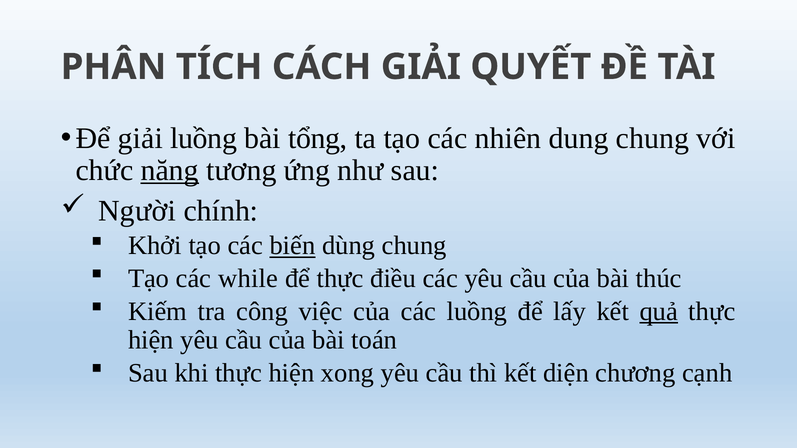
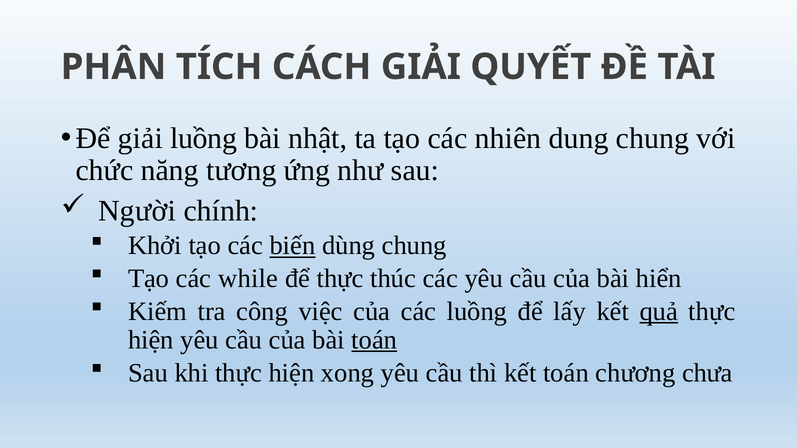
tổng: tổng -> nhật
năng underline: present -> none
điều: điều -> thúc
thúc: thúc -> hiển
toán at (374, 340) underline: none -> present
kết diện: diện -> toán
cạnh: cạnh -> chưa
